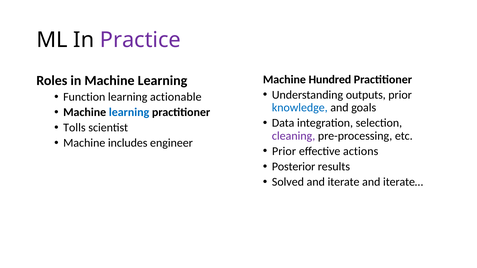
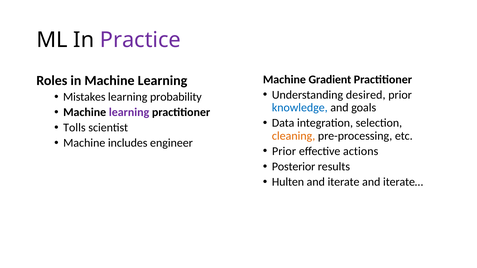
Hundred: Hundred -> Gradient
outputs: outputs -> desired
Function: Function -> Mistakes
actionable: actionable -> probability
learning at (129, 112) colour: blue -> purple
cleaning colour: purple -> orange
Solved: Solved -> Hulten
